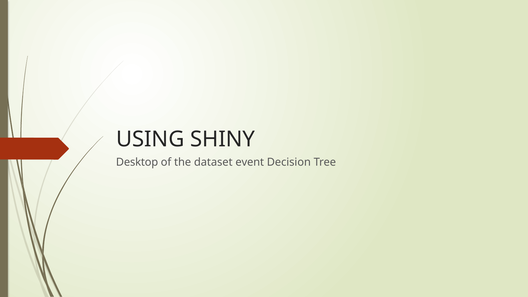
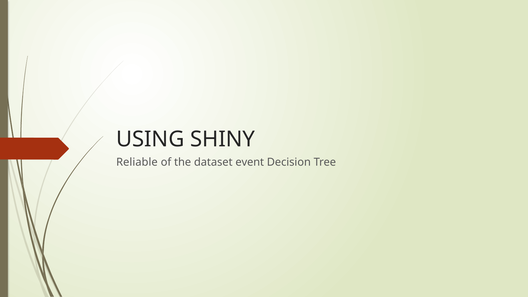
Desktop: Desktop -> Reliable
